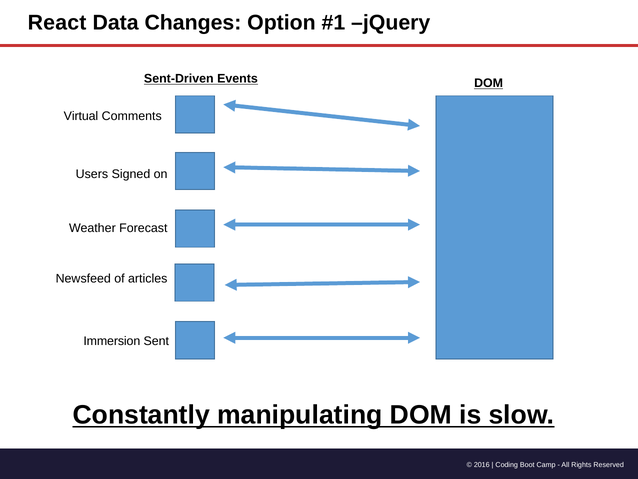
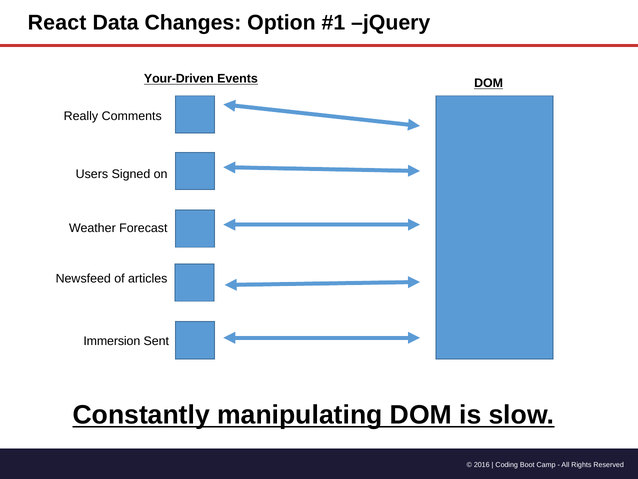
Sent-Driven: Sent-Driven -> Your-Driven
Virtual: Virtual -> Really
